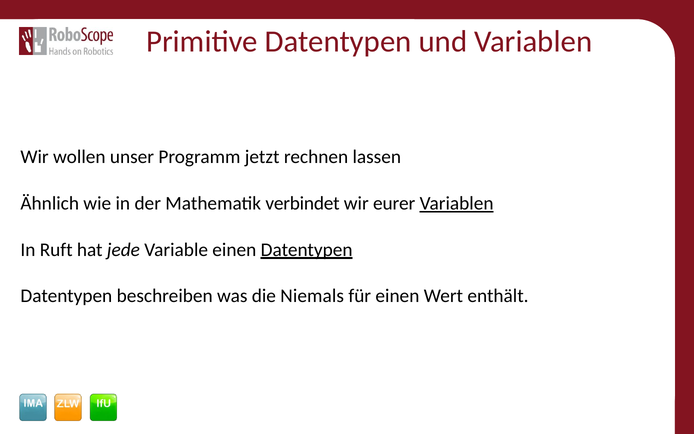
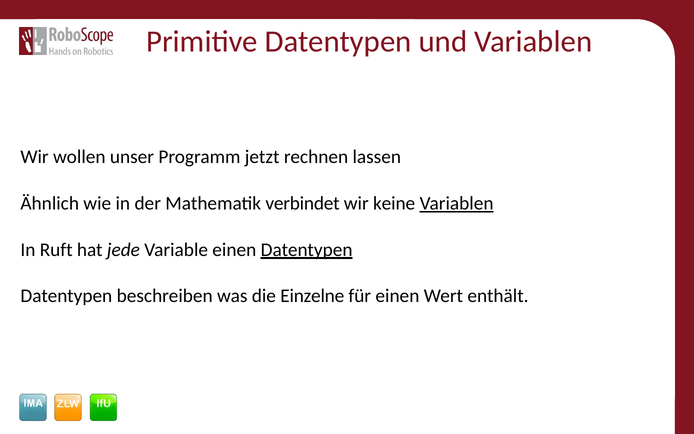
eurer: eurer -> keine
Niemals: Niemals -> Einzelne
